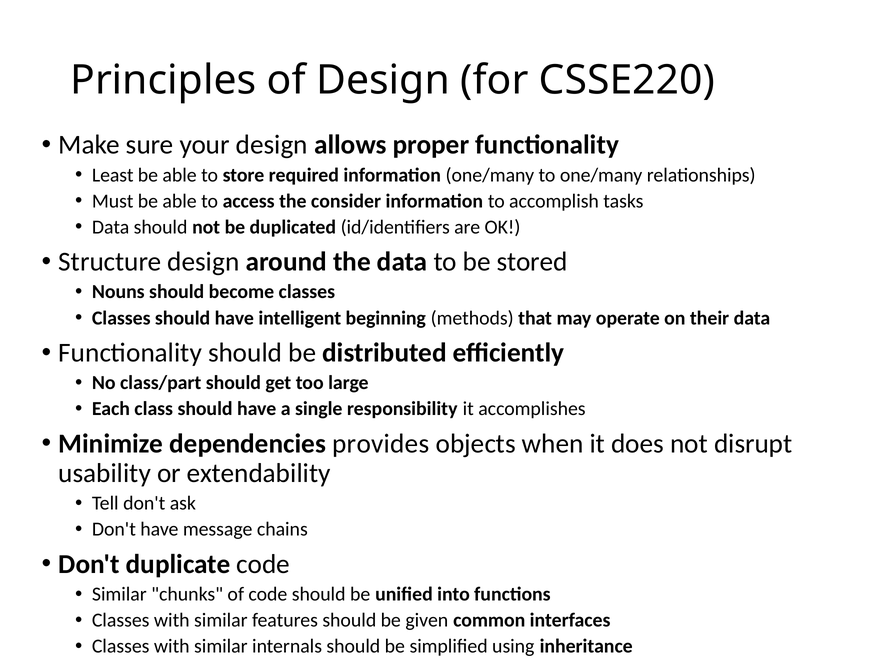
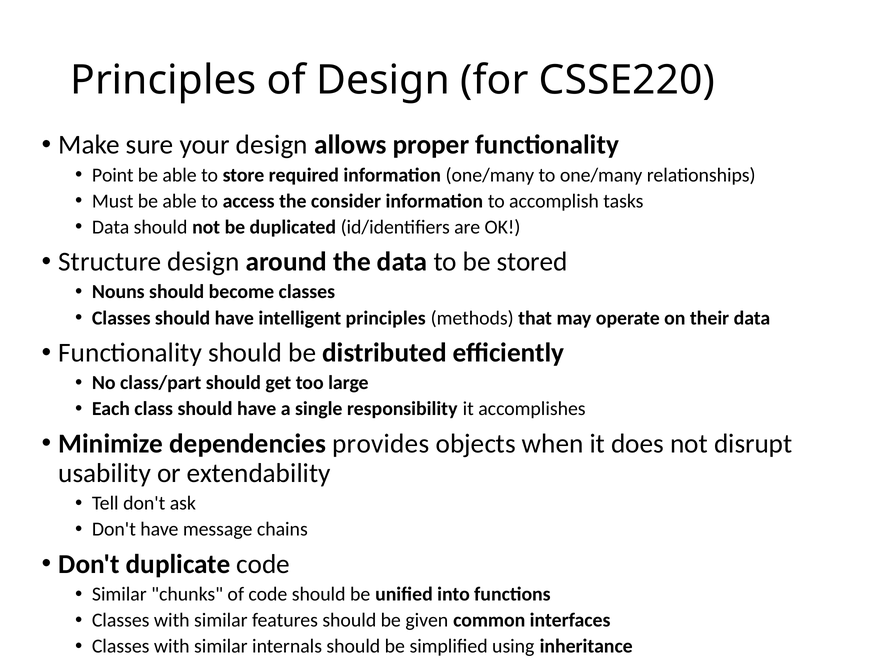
Least: Least -> Point
intelligent beginning: beginning -> principles
